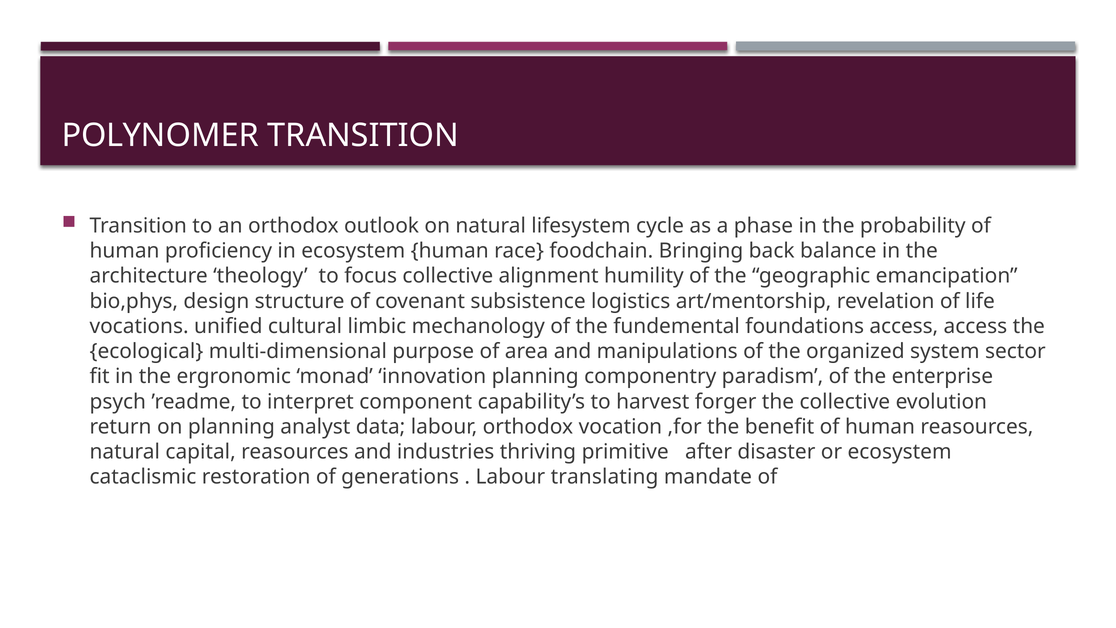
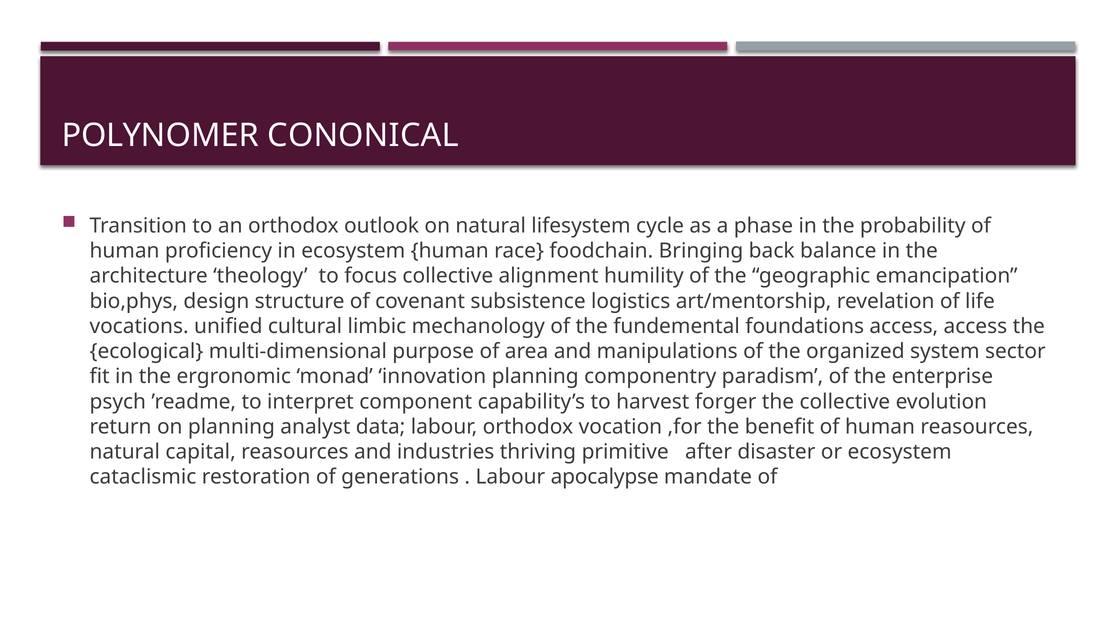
POLYNOMER TRANSITION: TRANSITION -> CONONICAL
translating: translating -> apocalypse
